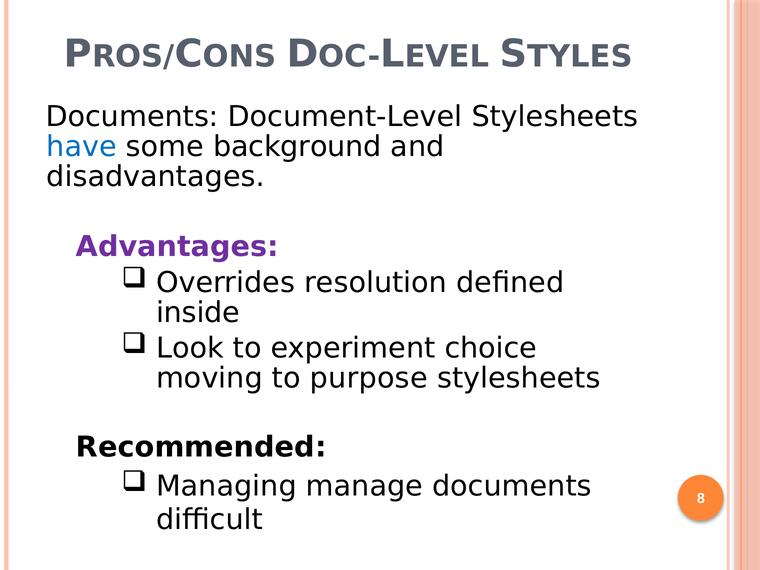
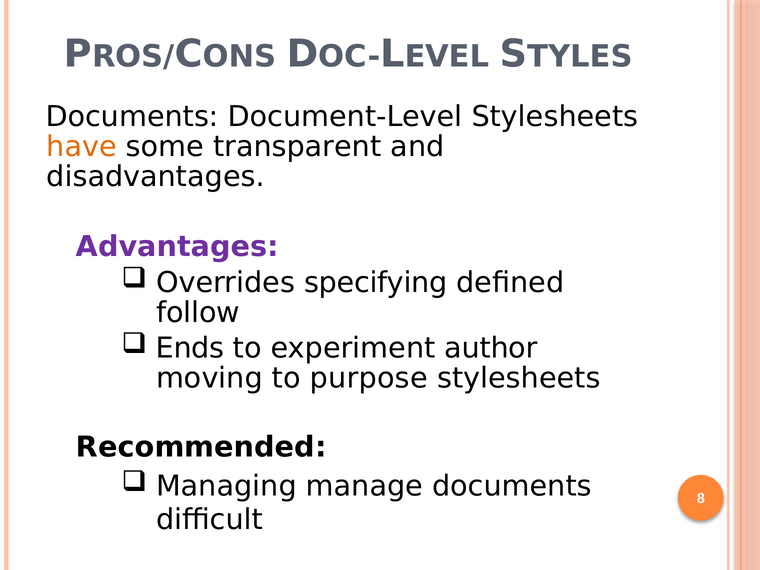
have colour: blue -> orange
background: background -> transparent
resolution: resolution -> specifying
inside: inside -> follow
Look: Look -> Ends
choice: choice -> author
